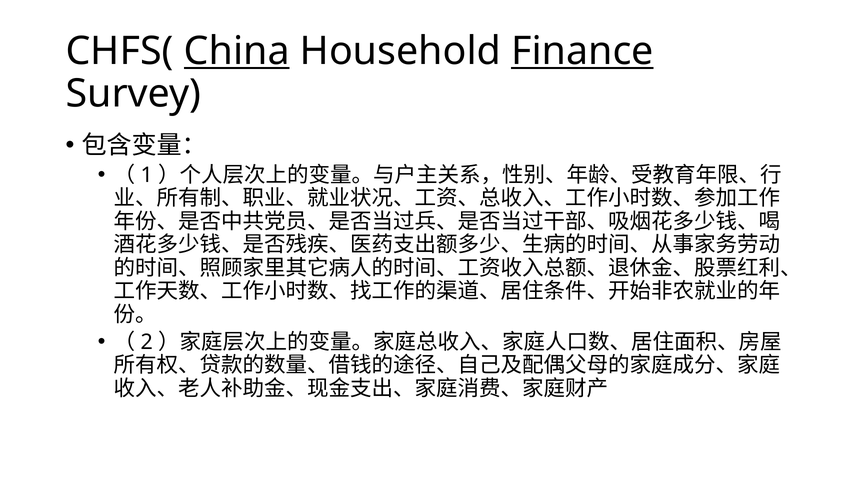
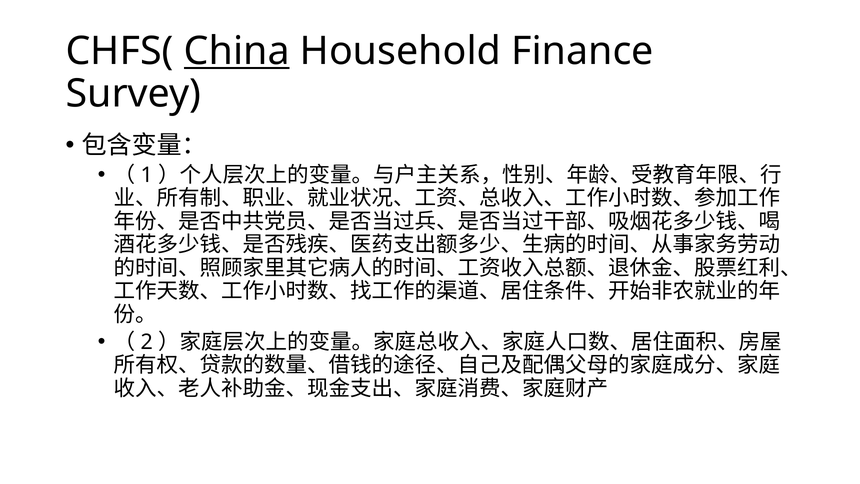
Finance underline: present -> none
